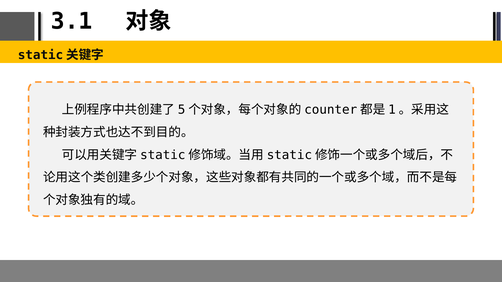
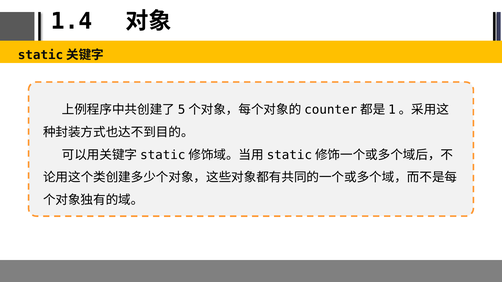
3.1: 3.1 -> 1.4
